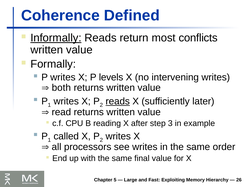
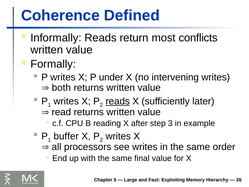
Informally underline: present -> none
levels: levels -> under
called: called -> buffer
